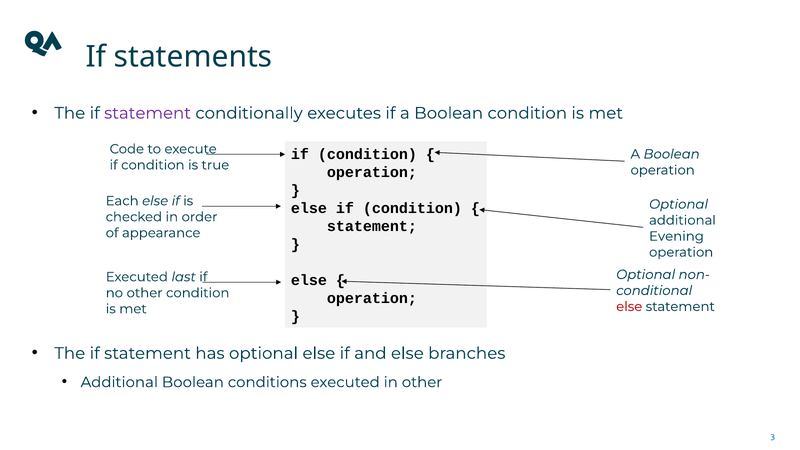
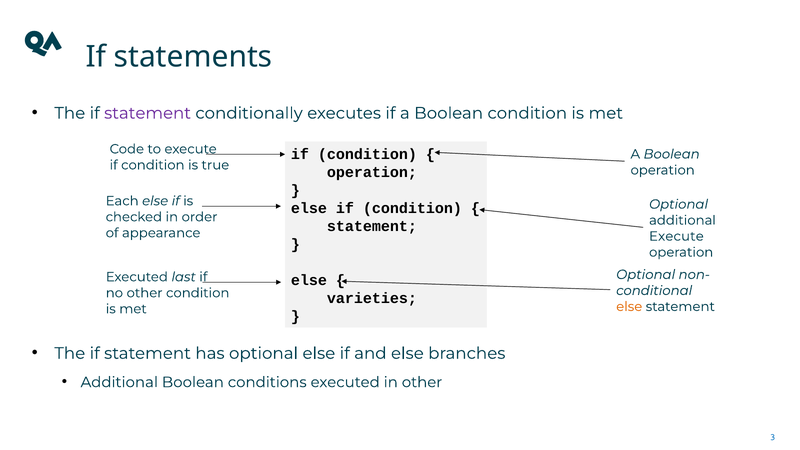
Evening at (676, 236): Evening -> Execute
operation at (372, 298): operation -> varieties
else at (629, 307) colour: red -> orange
